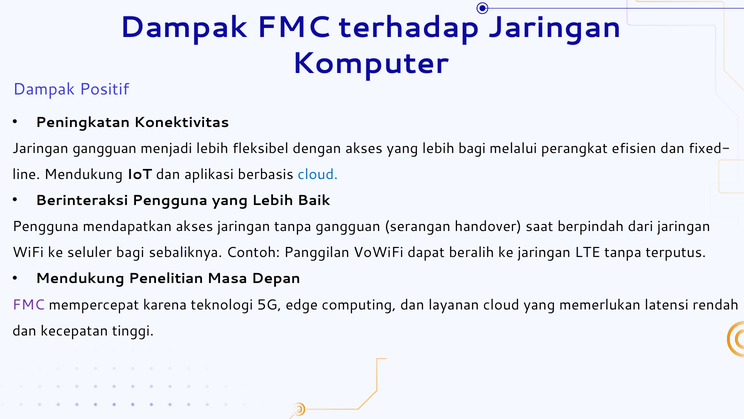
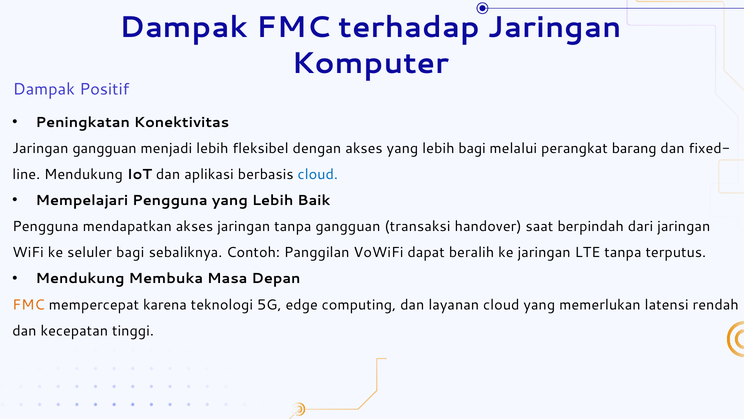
efisien: efisien -> barang
Berinteraksi: Berinteraksi -> Mempelajari
serangan: serangan -> transaksi
Penelitian: Penelitian -> Membuka
FMC at (29, 304) colour: purple -> orange
